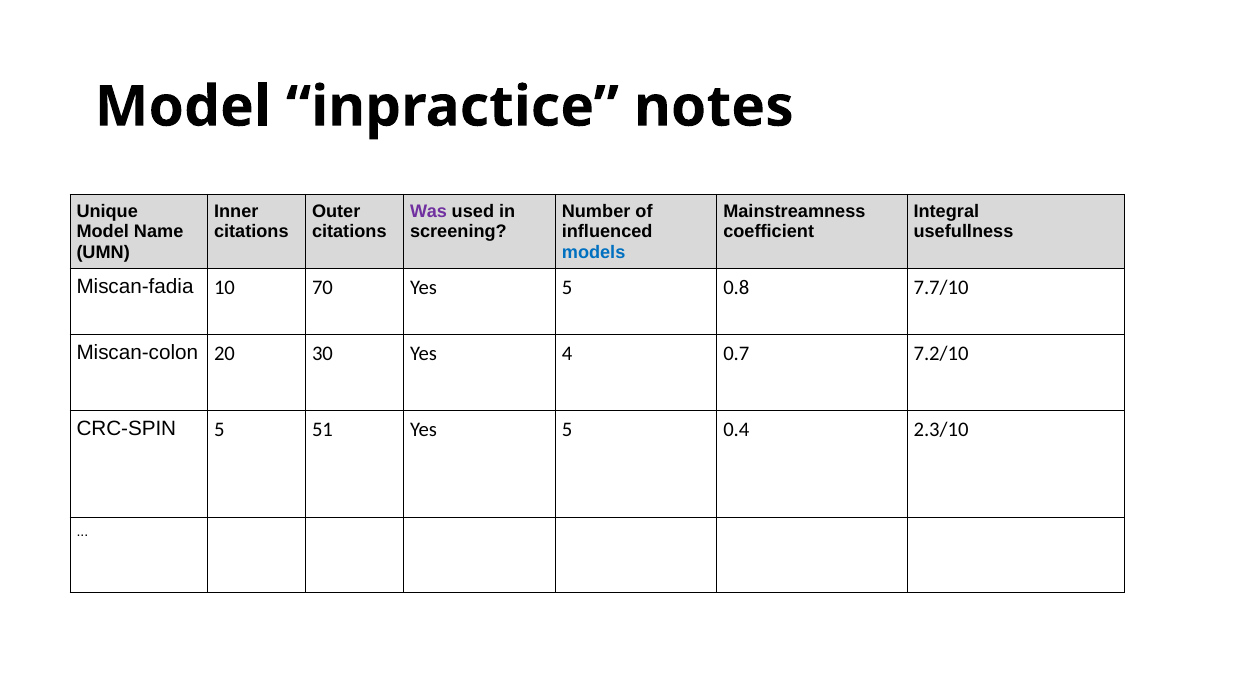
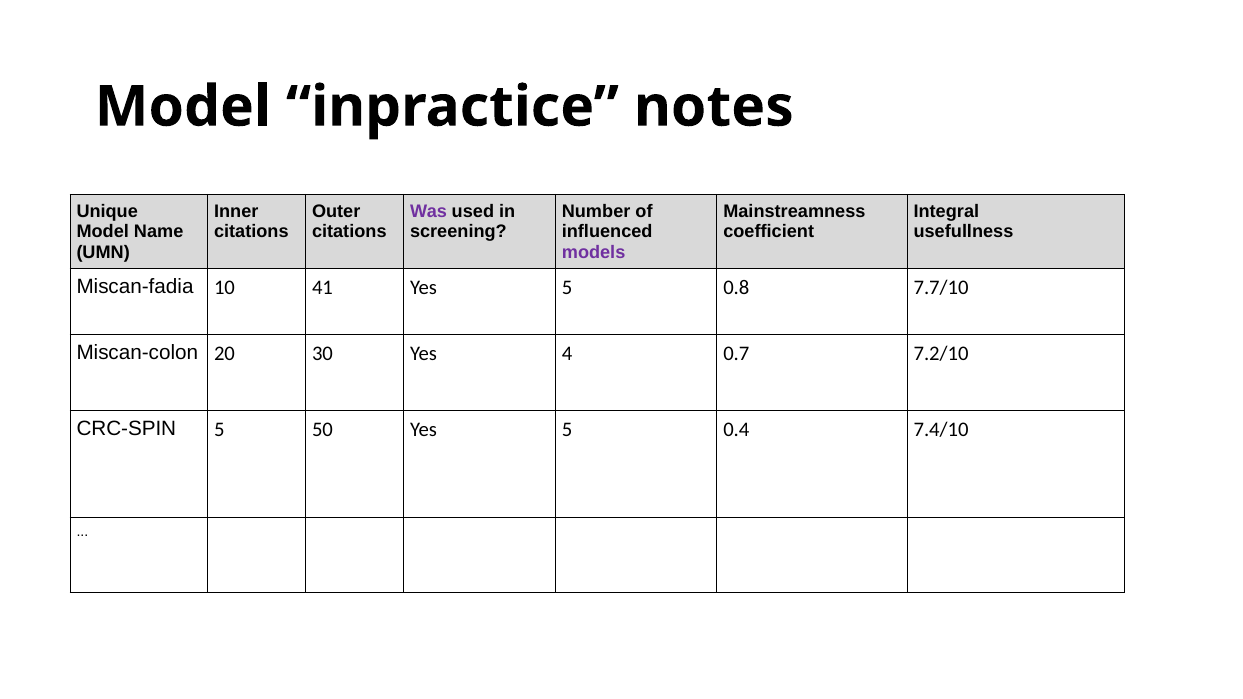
models colour: blue -> purple
70: 70 -> 41
51: 51 -> 50
2.3/10: 2.3/10 -> 7.4/10
